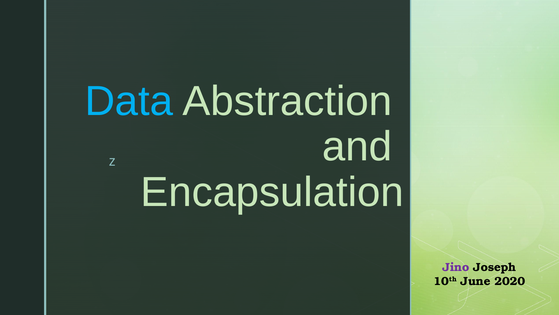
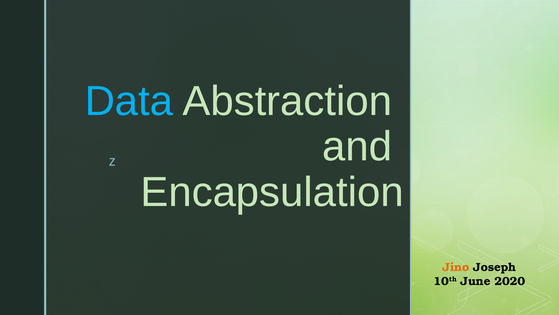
Jino colour: purple -> orange
